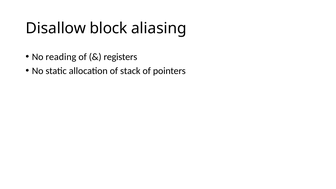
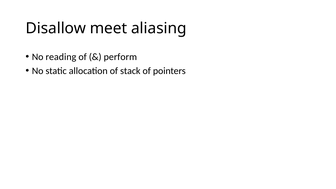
block: block -> meet
registers: registers -> perform
